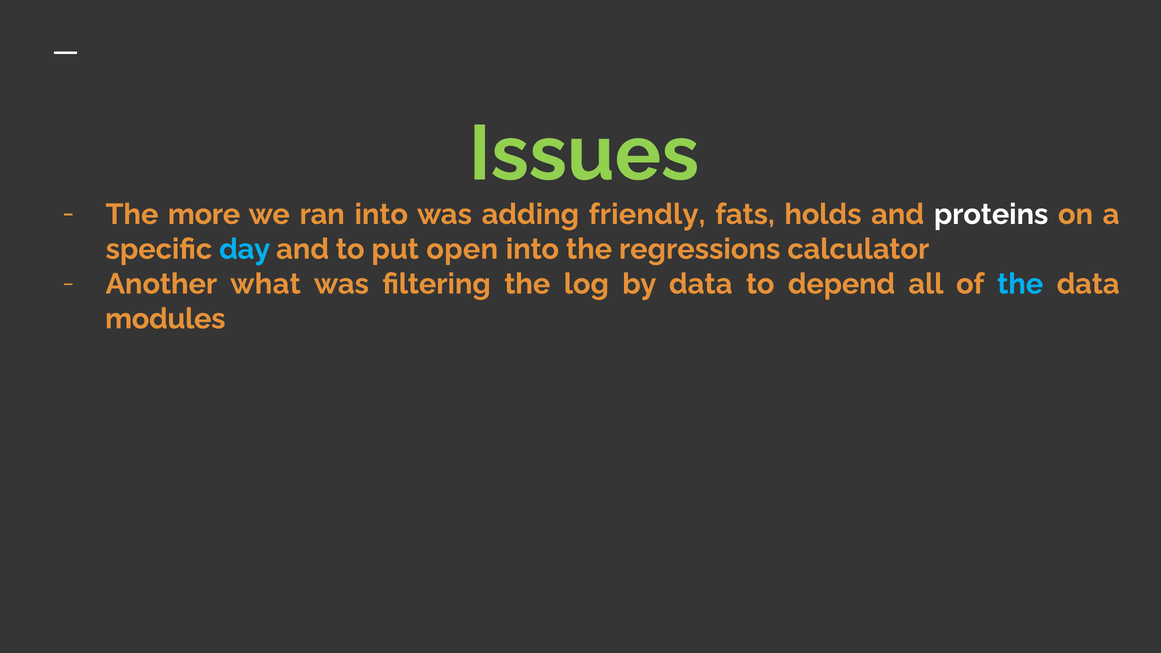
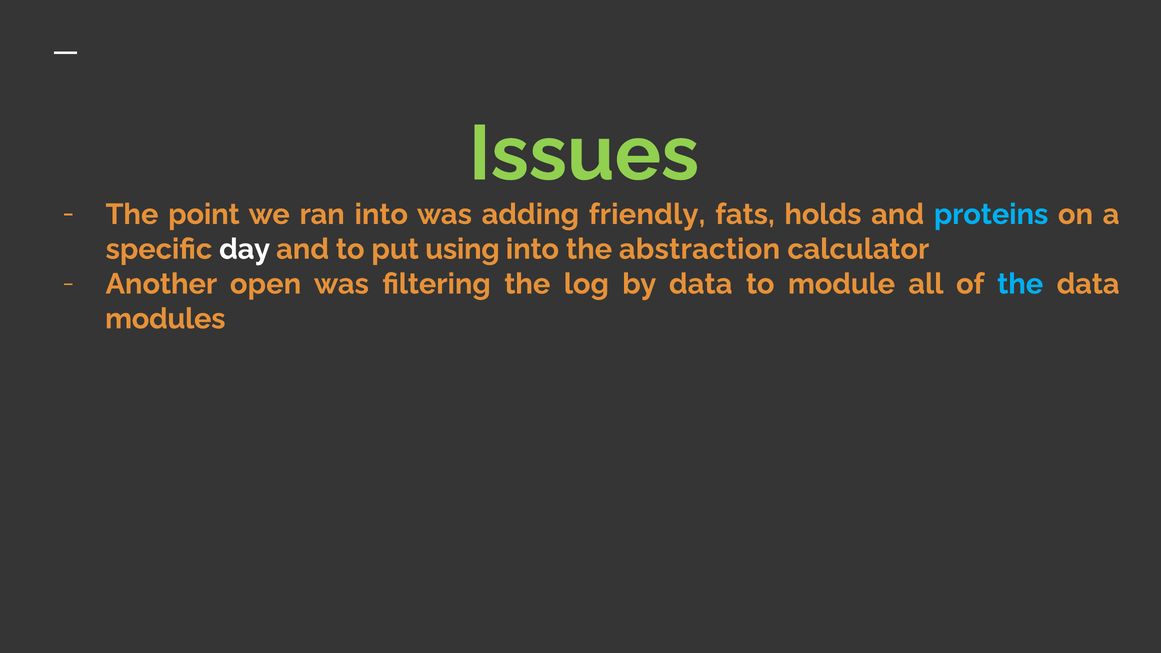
more: more -> point
proteins colour: white -> light blue
day colour: light blue -> white
open: open -> using
regressions: regressions -> abstraction
what: what -> open
depend: depend -> module
